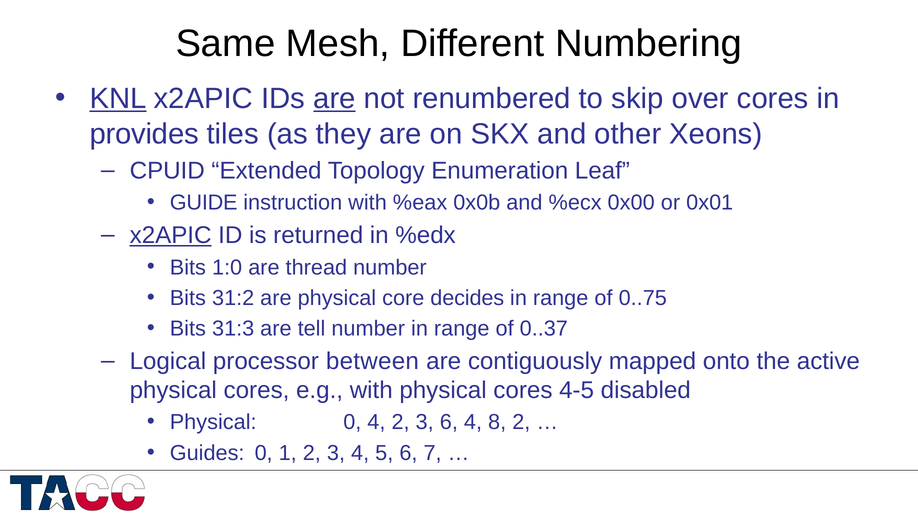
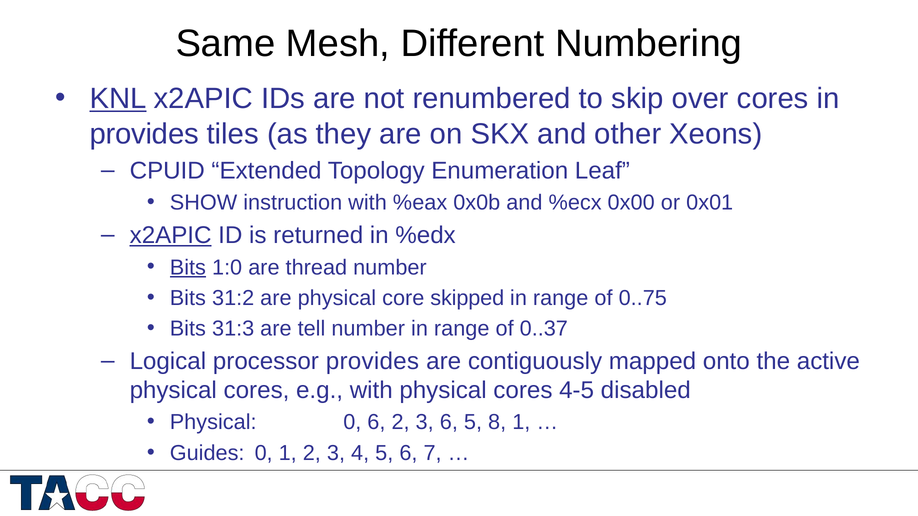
are at (334, 99) underline: present -> none
GUIDE: GUIDE -> SHOW
Bits at (188, 268) underline: none -> present
decides: decides -> skipped
processor between: between -> provides
0 4: 4 -> 6
6 4: 4 -> 5
8 2: 2 -> 1
